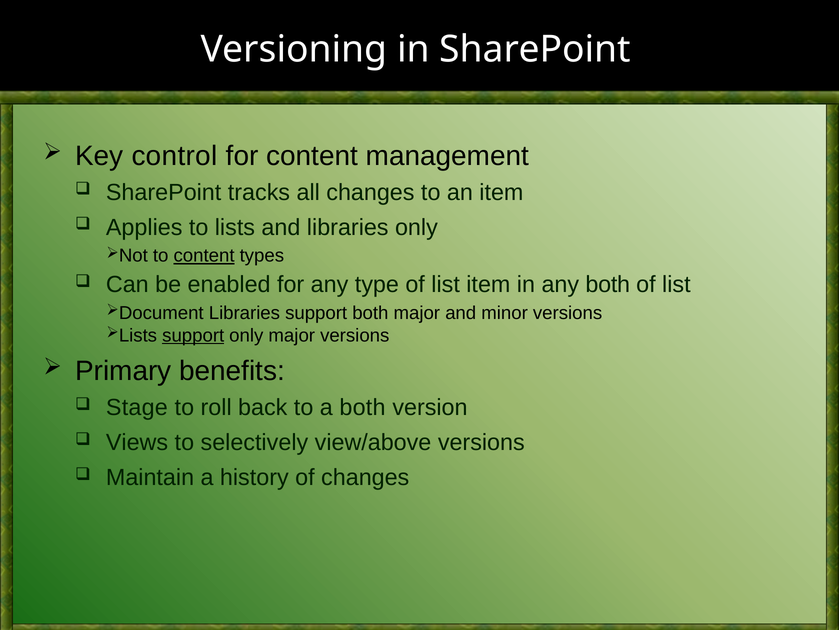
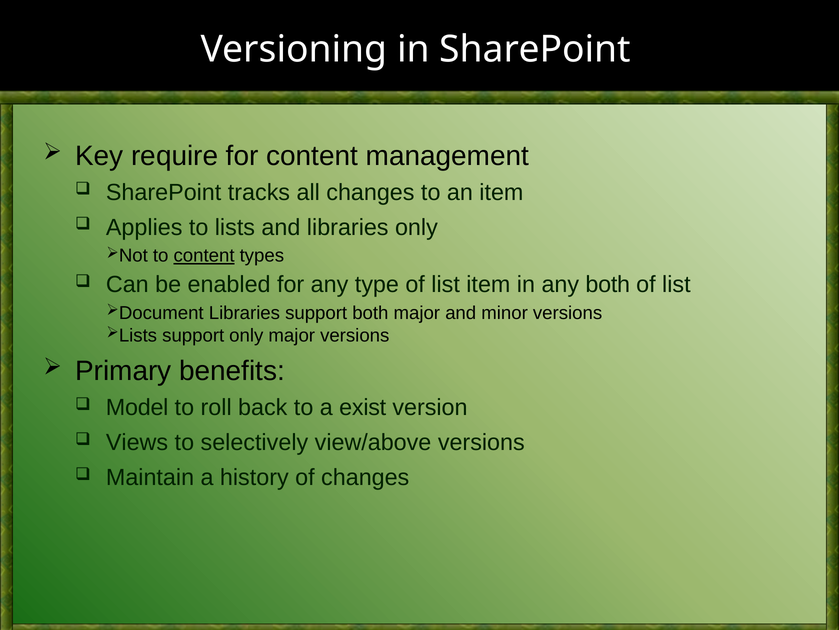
control: control -> require
support at (193, 335) underline: present -> none
Stage: Stage -> Model
a both: both -> exist
